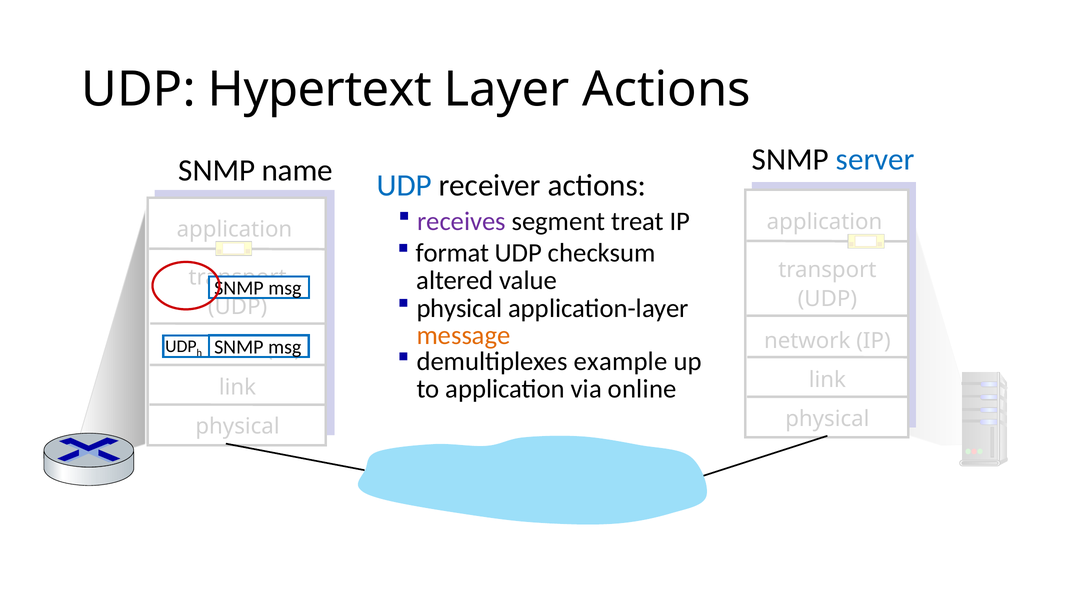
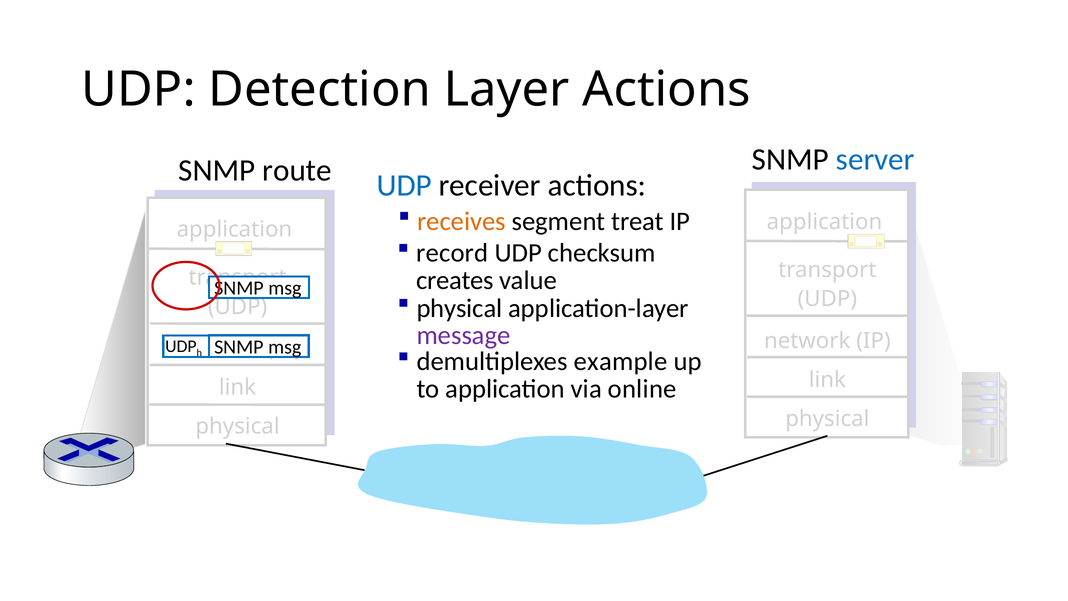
Hypertext: Hypertext -> Detection
name: name -> route
receives colour: purple -> orange
format: format -> record
altered: altered -> creates
message colour: orange -> purple
